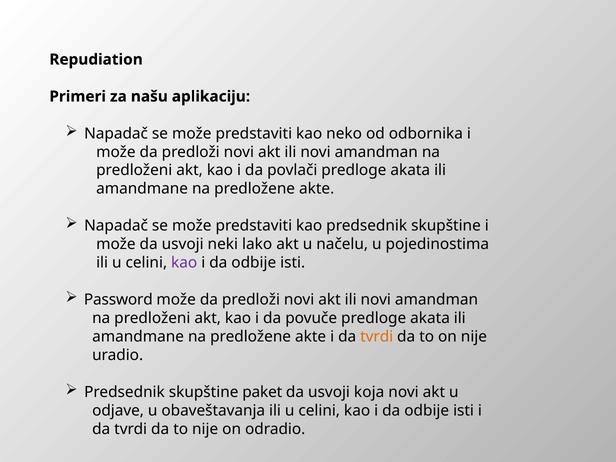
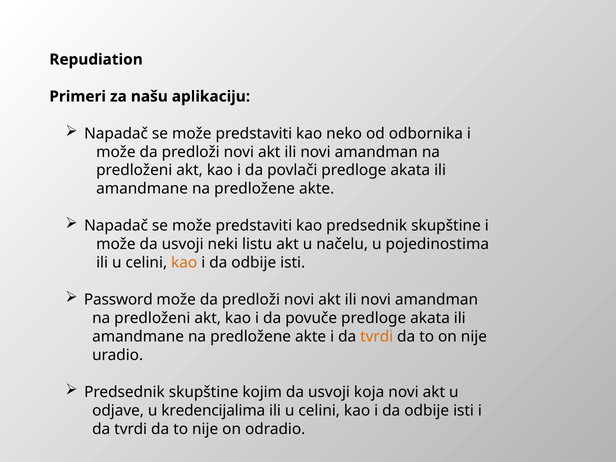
lako: lako -> listu
kao at (184, 263) colour: purple -> orange
paket: paket -> kojim
obaveštavanja: obaveštavanja -> kredencijalima
